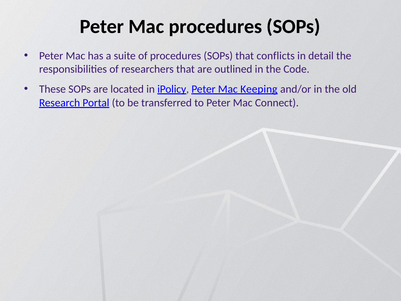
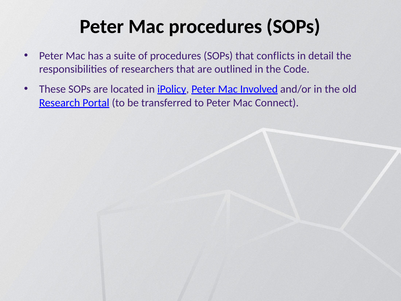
Keeping: Keeping -> Involved
